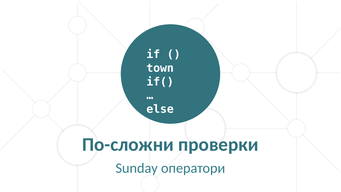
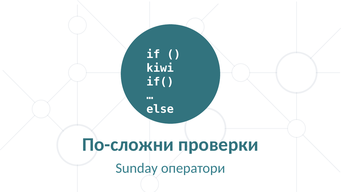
town: town -> kiwi
